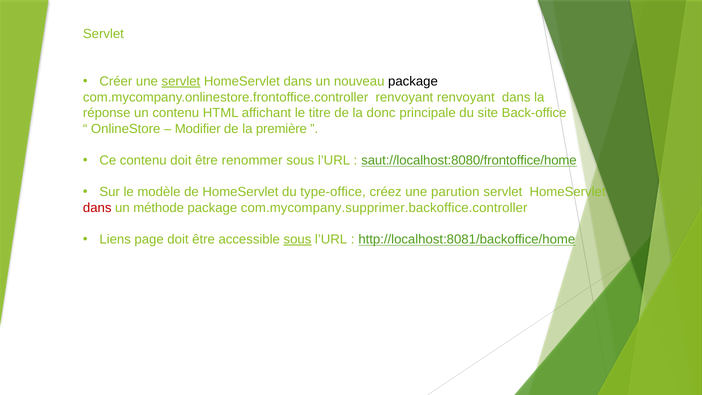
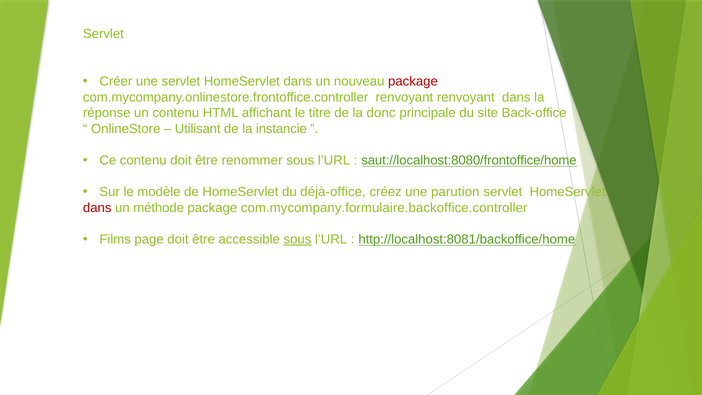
servlet at (181, 81) underline: present -> none
package at (413, 81) colour: black -> red
Modifier: Modifier -> Utilisant
première: première -> instancie
type-office: type-office -> déjà-office
com.mycompany.supprimer.backoffice.controller: com.mycompany.supprimer.backoffice.controller -> com.mycompany.formulaire.backoffice.controller
Liens: Liens -> Films
